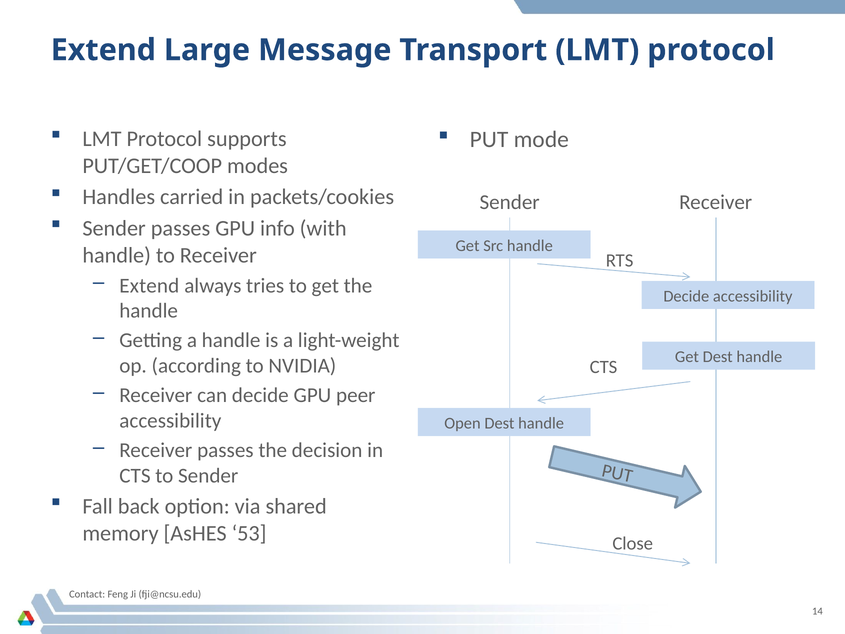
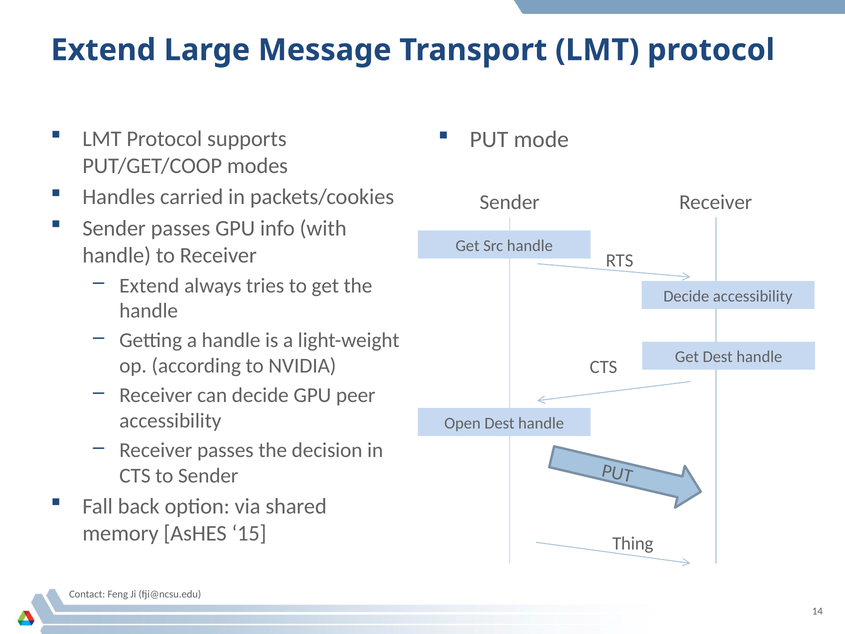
53: 53 -> 15
Close: Close -> Thing
